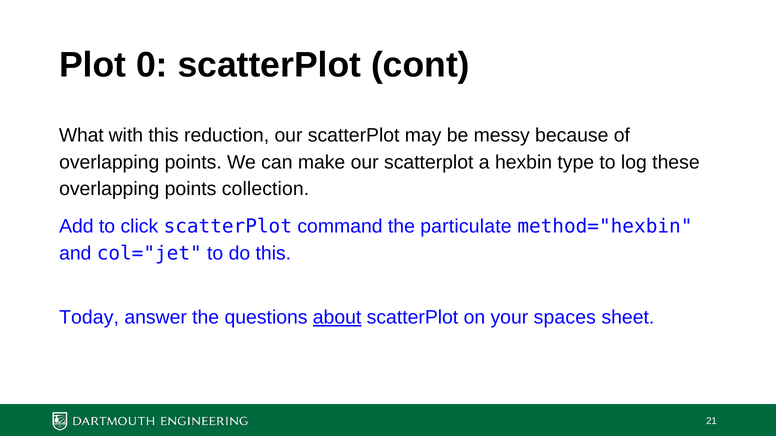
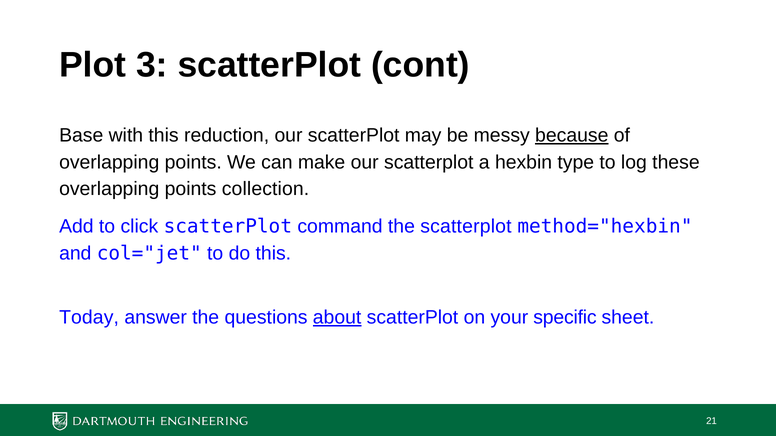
0: 0 -> 3
What: What -> Base
because underline: none -> present
the particulate: particulate -> scatterplot
spaces: spaces -> specific
